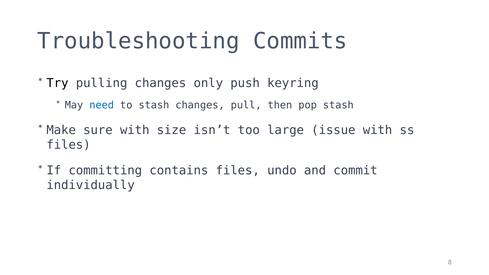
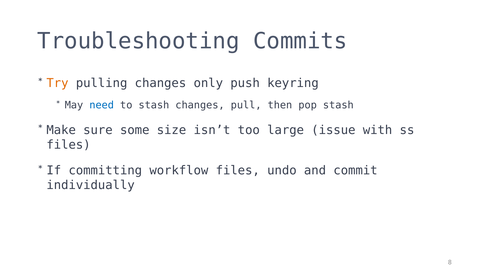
Try colour: black -> orange
sure with: with -> some
contains: contains -> workflow
